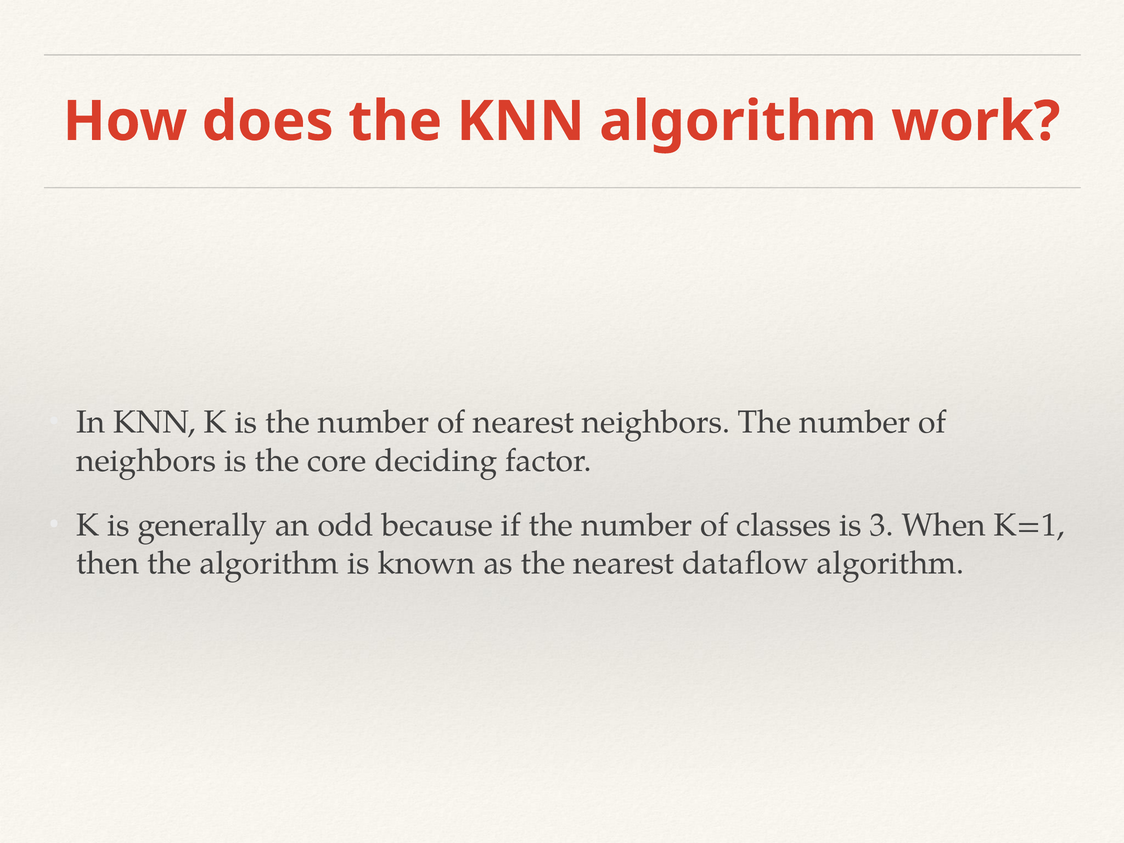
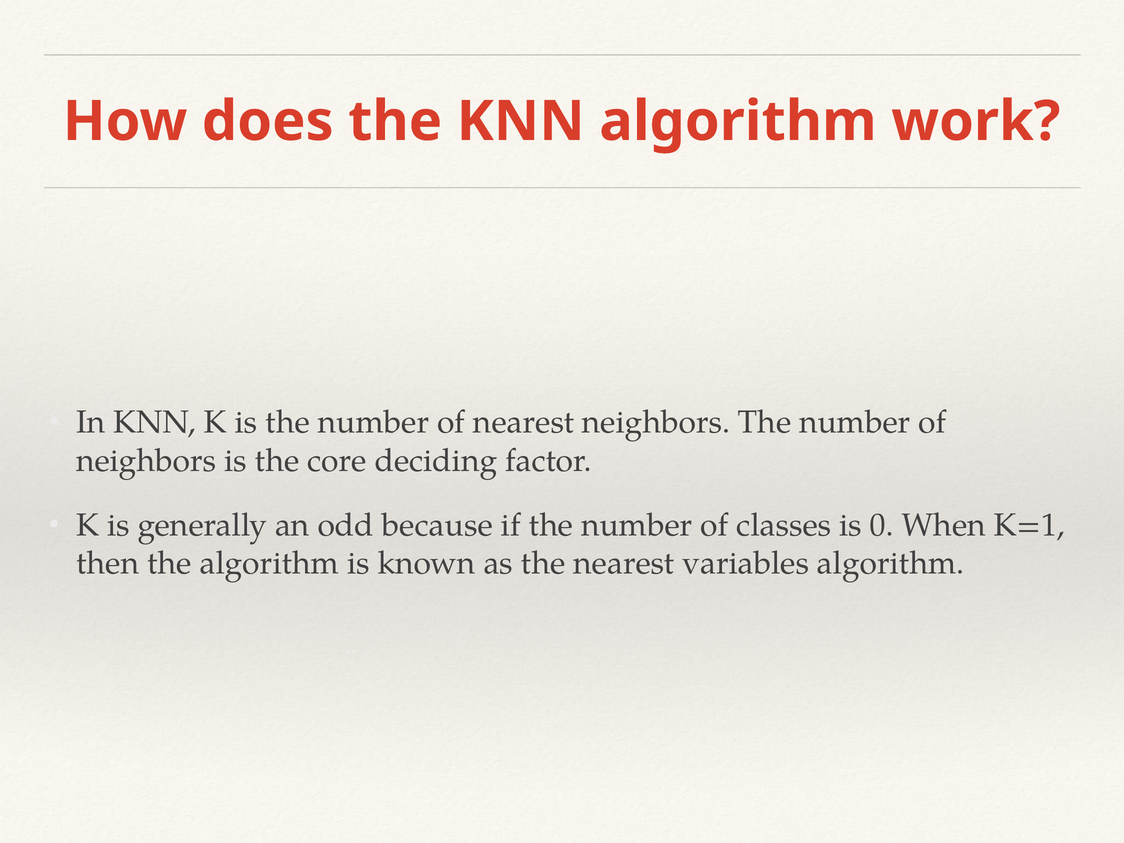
3: 3 -> 0
dataflow: dataflow -> variables
